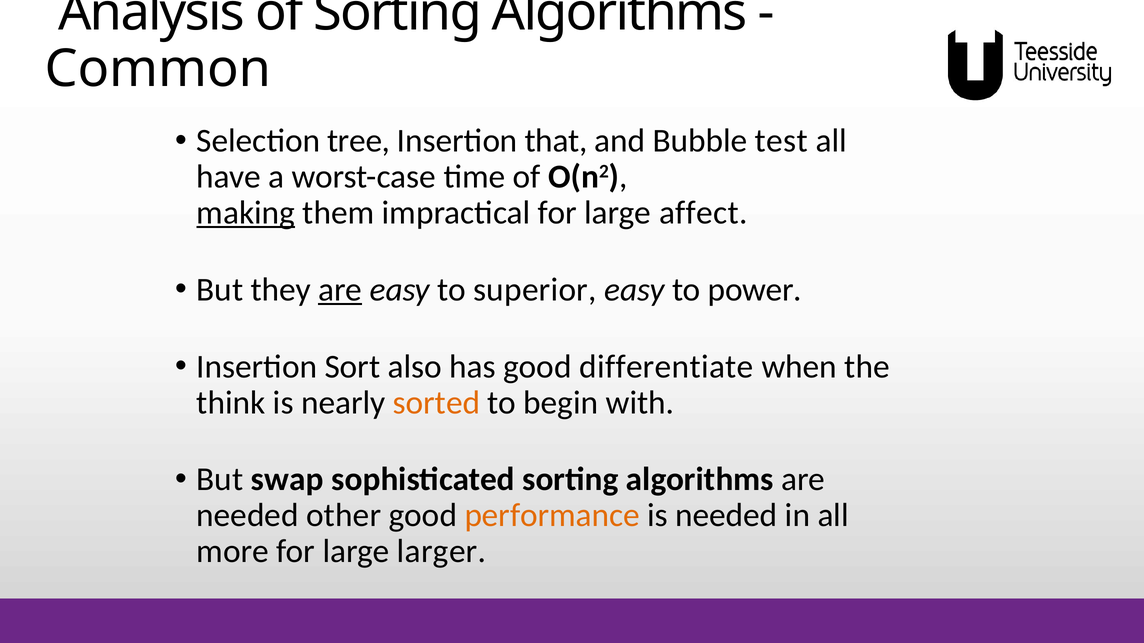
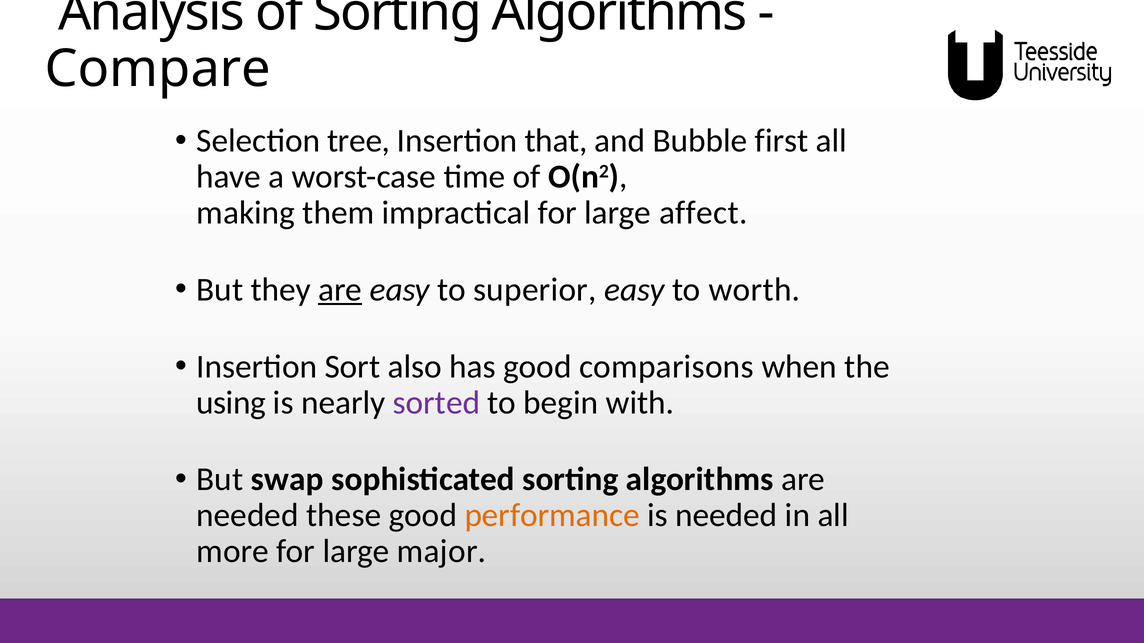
Common: Common -> Compare
test: test -> first
making underline: present -> none
power: power -> worth
differentiate: differentiate -> comparisons
think: think -> using
sorted colour: orange -> purple
other: other -> these
larger: larger -> major
